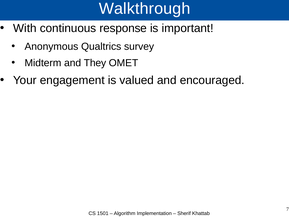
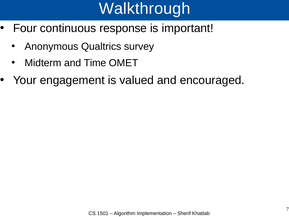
With: With -> Four
They: They -> Time
